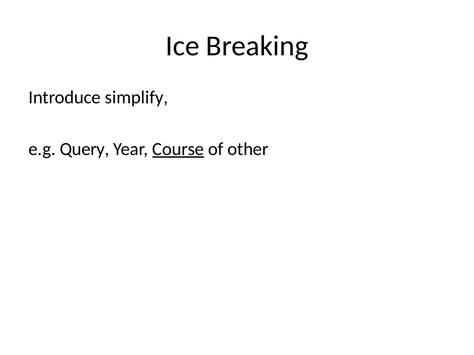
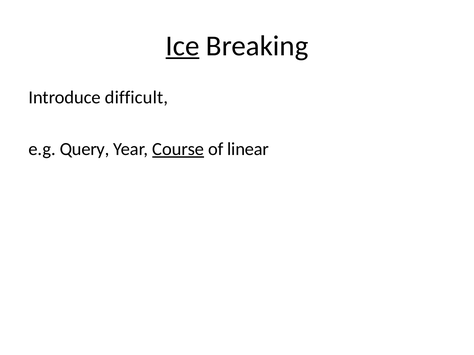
Ice underline: none -> present
simplify: simplify -> difficult
other: other -> linear
